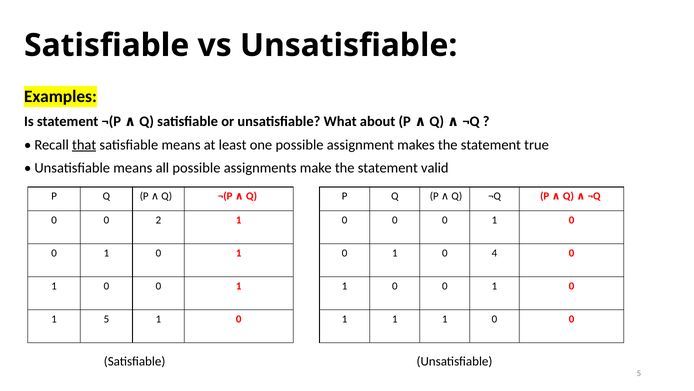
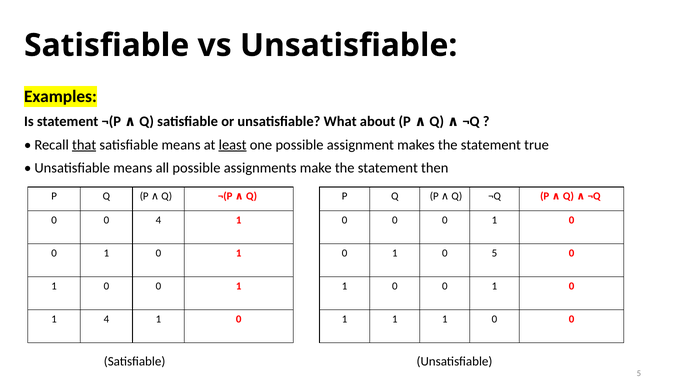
least underline: none -> present
valid: valid -> then
0 2: 2 -> 4
0 4: 4 -> 5
1 5: 5 -> 4
